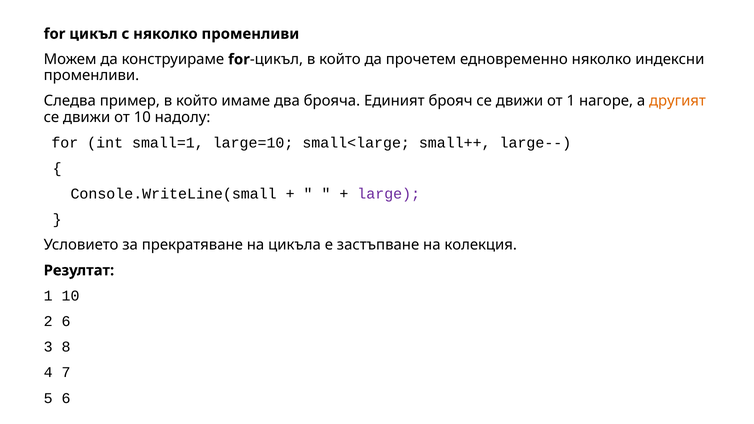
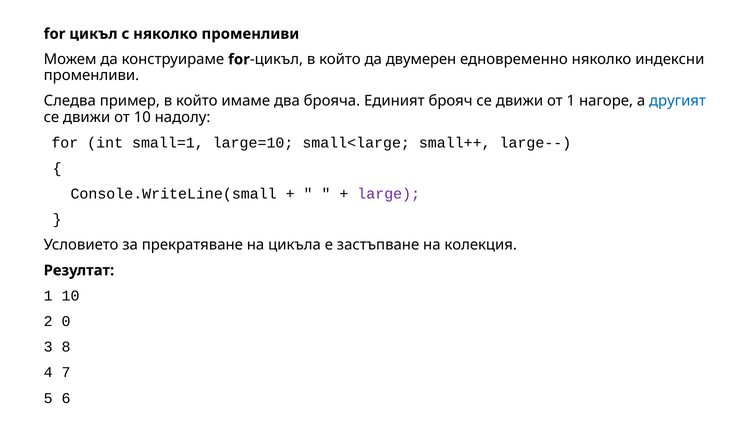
прочетем: прочетем -> двумерен
другият colour: orange -> blue
2 6: 6 -> 0
